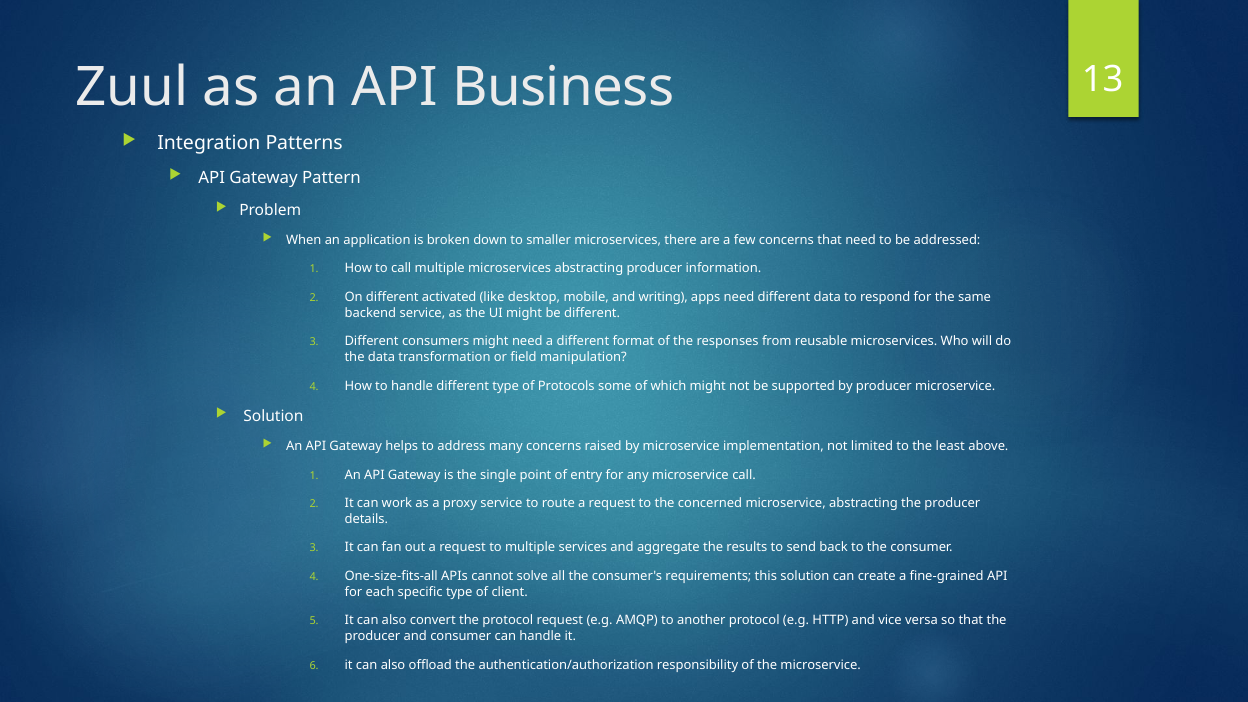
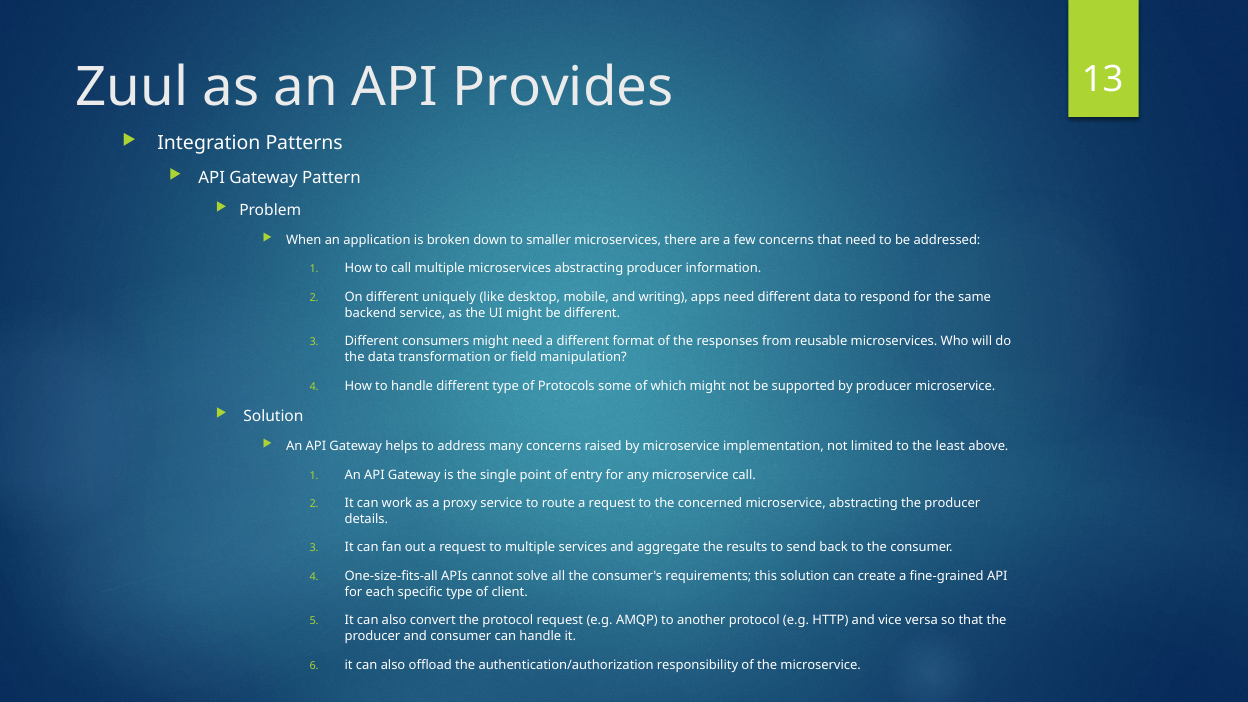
Business: Business -> Provides
activated: activated -> uniquely
